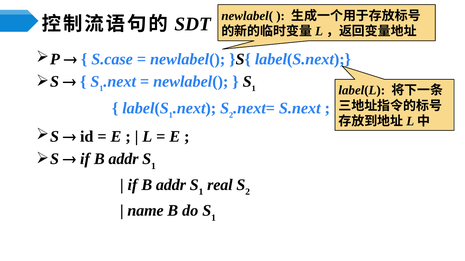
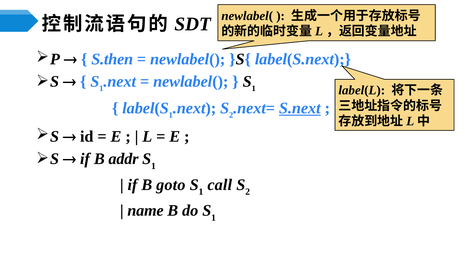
S.case: S.case -> S.then
S.next underline: none -> present
addr at (171, 185): addr -> goto
real: real -> call
